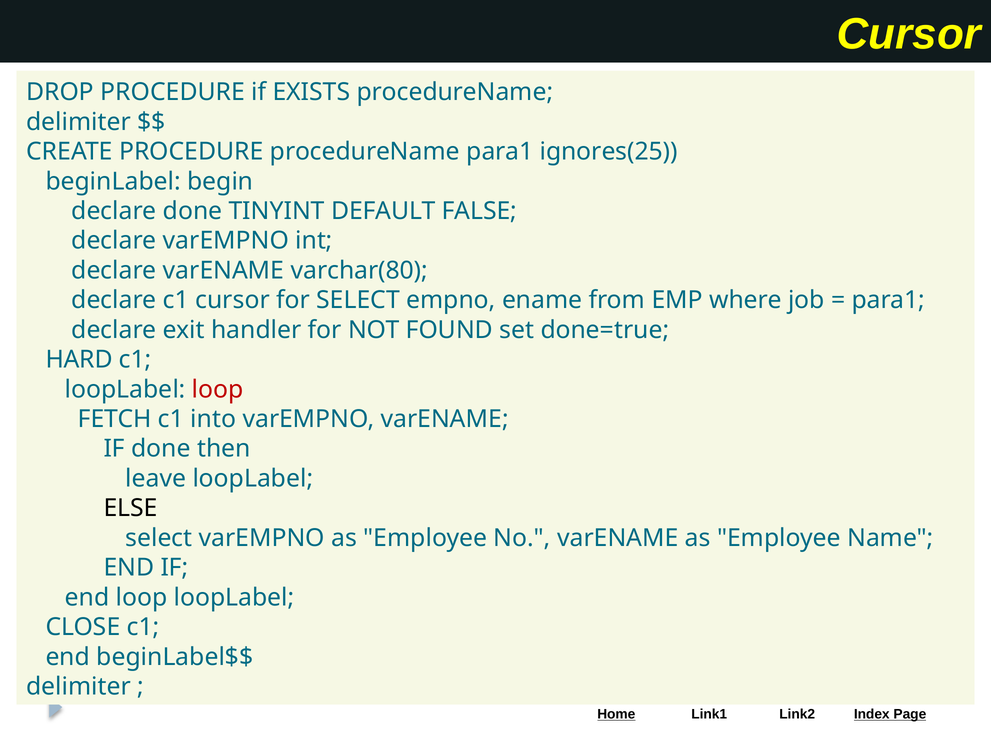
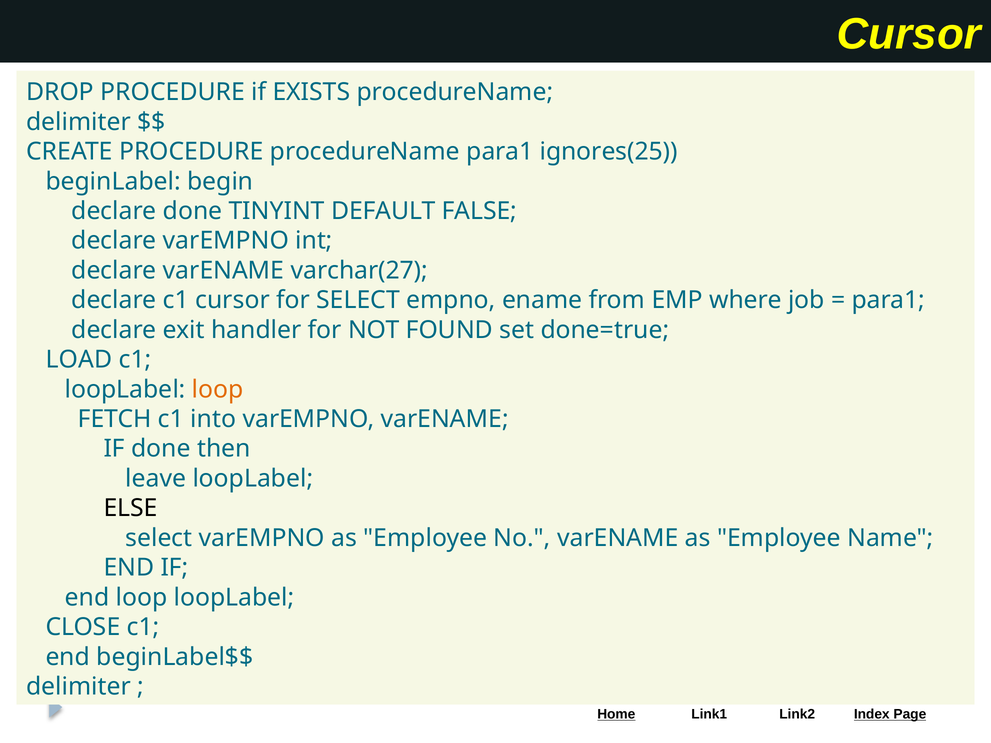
varchar(80: varchar(80 -> varchar(27
HARD: HARD -> LOAD
loop at (218, 390) colour: red -> orange
